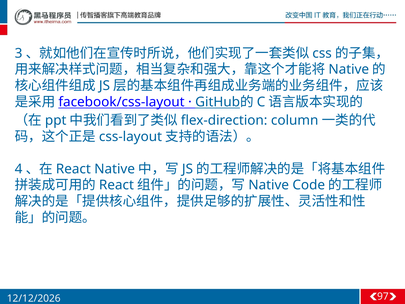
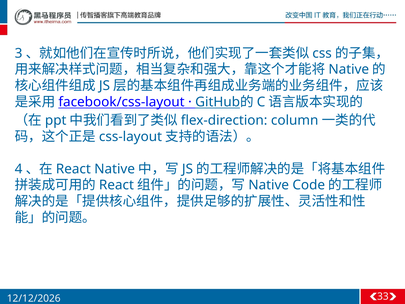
97: 97 -> 33
